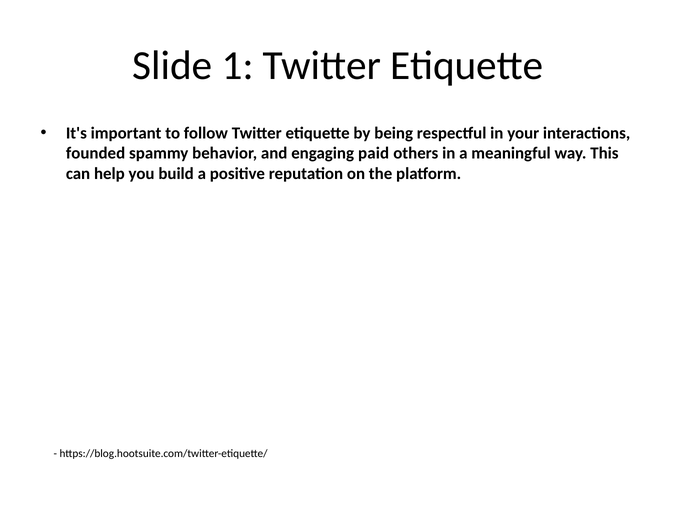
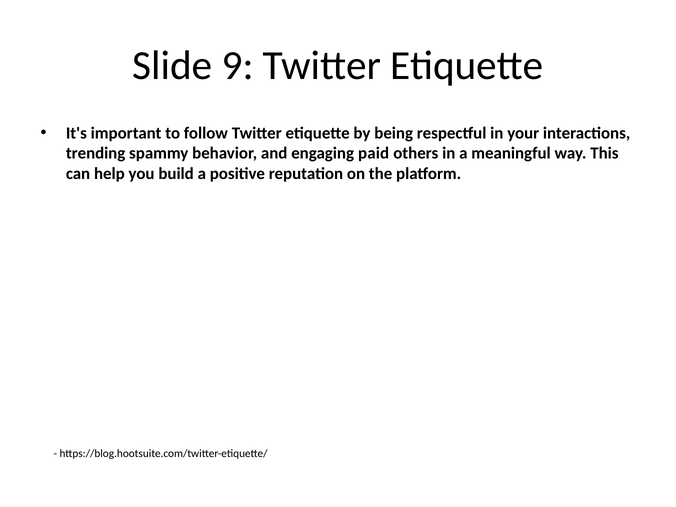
1: 1 -> 9
founded: founded -> trending
